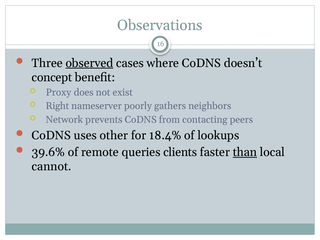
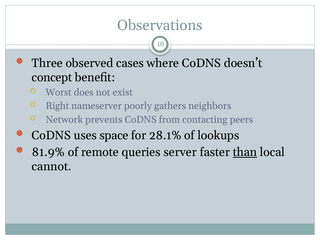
observed underline: present -> none
Proxy: Proxy -> Worst
other: other -> space
18.4%: 18.4% -> 28.1%
39.6%: 39.6% -> 81.9%
clients: clients -> server
